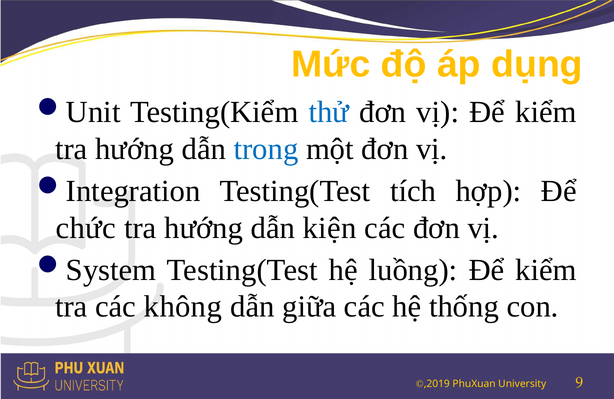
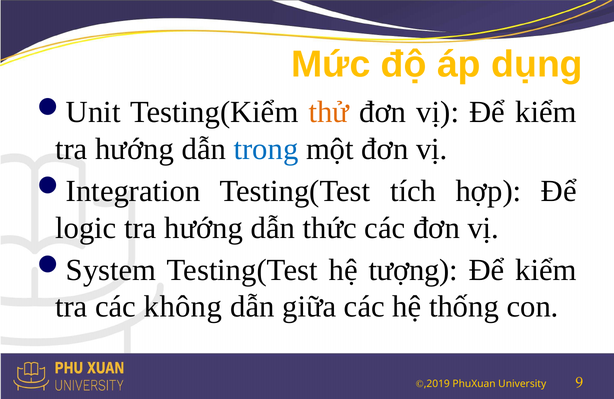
thử colour: blue -> orange
chức: chức -> logic
kiện: kiện -> thức
luồng: luồng -> tượng
